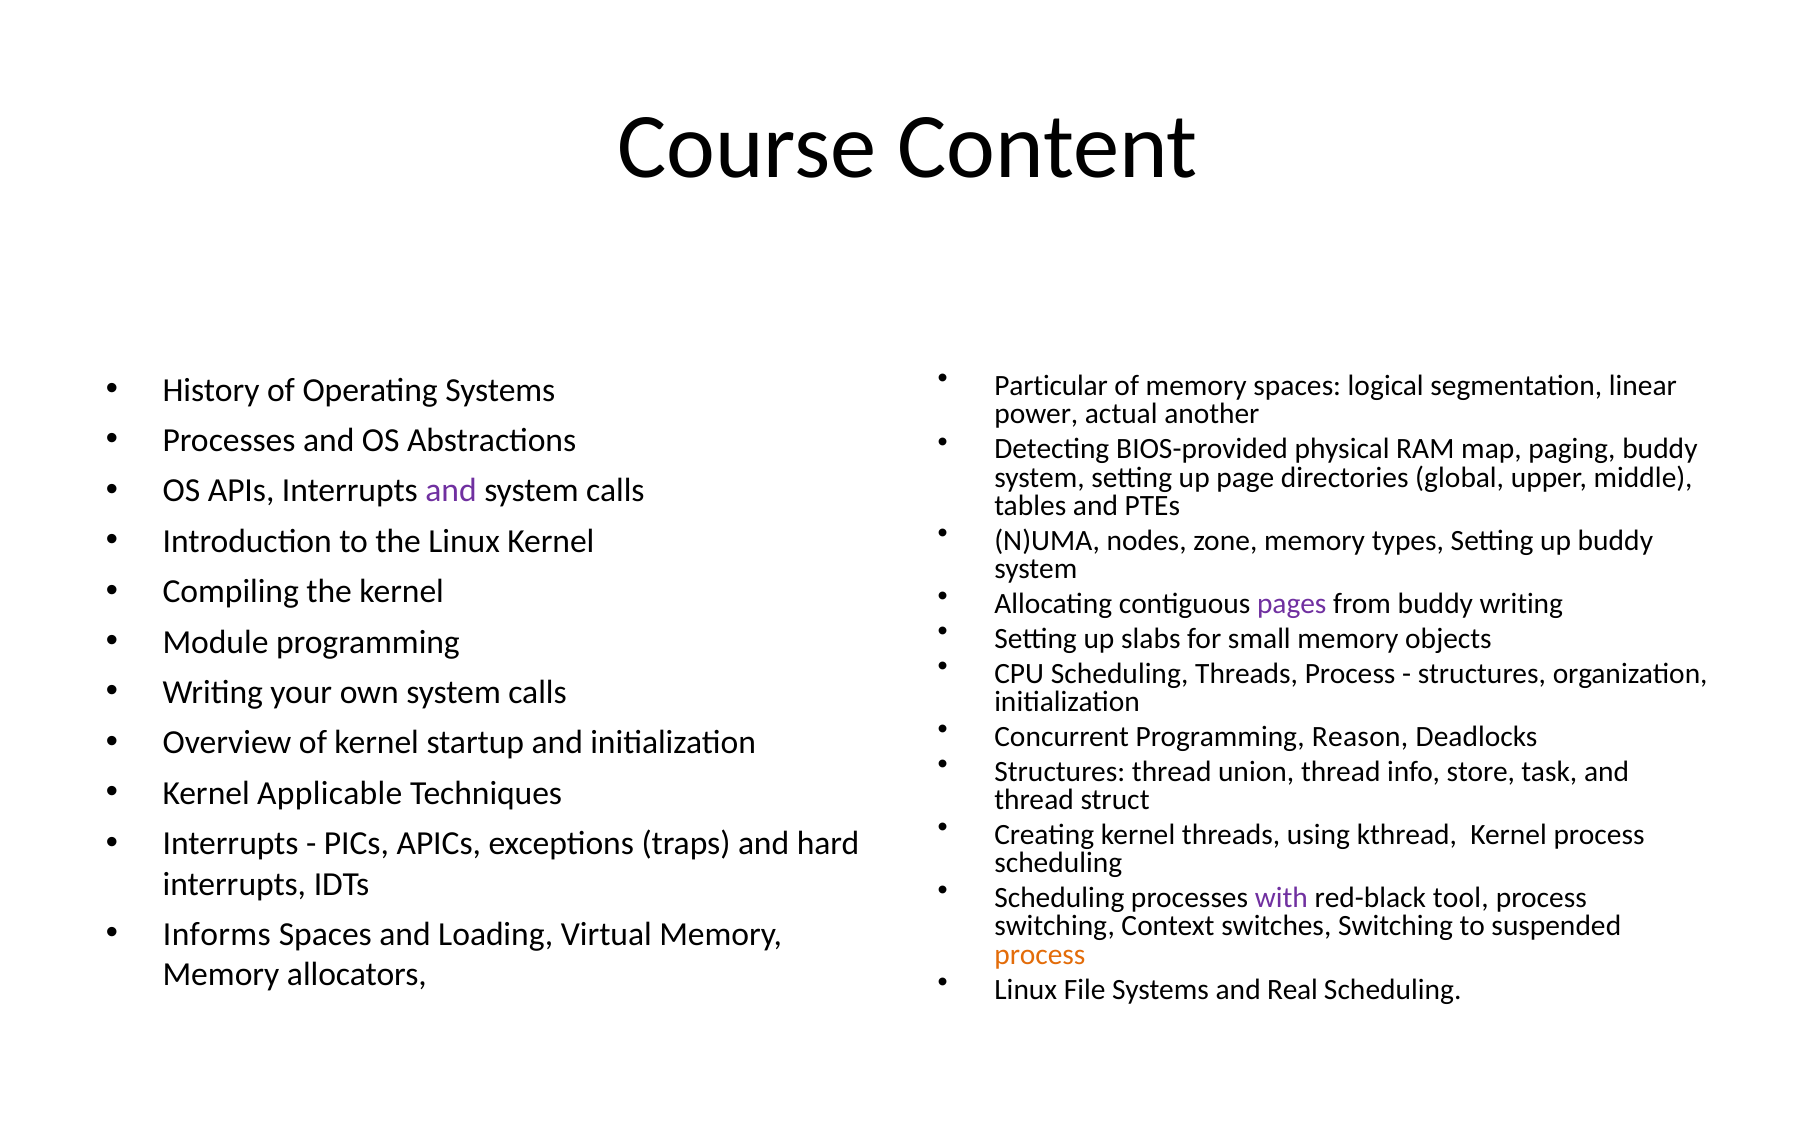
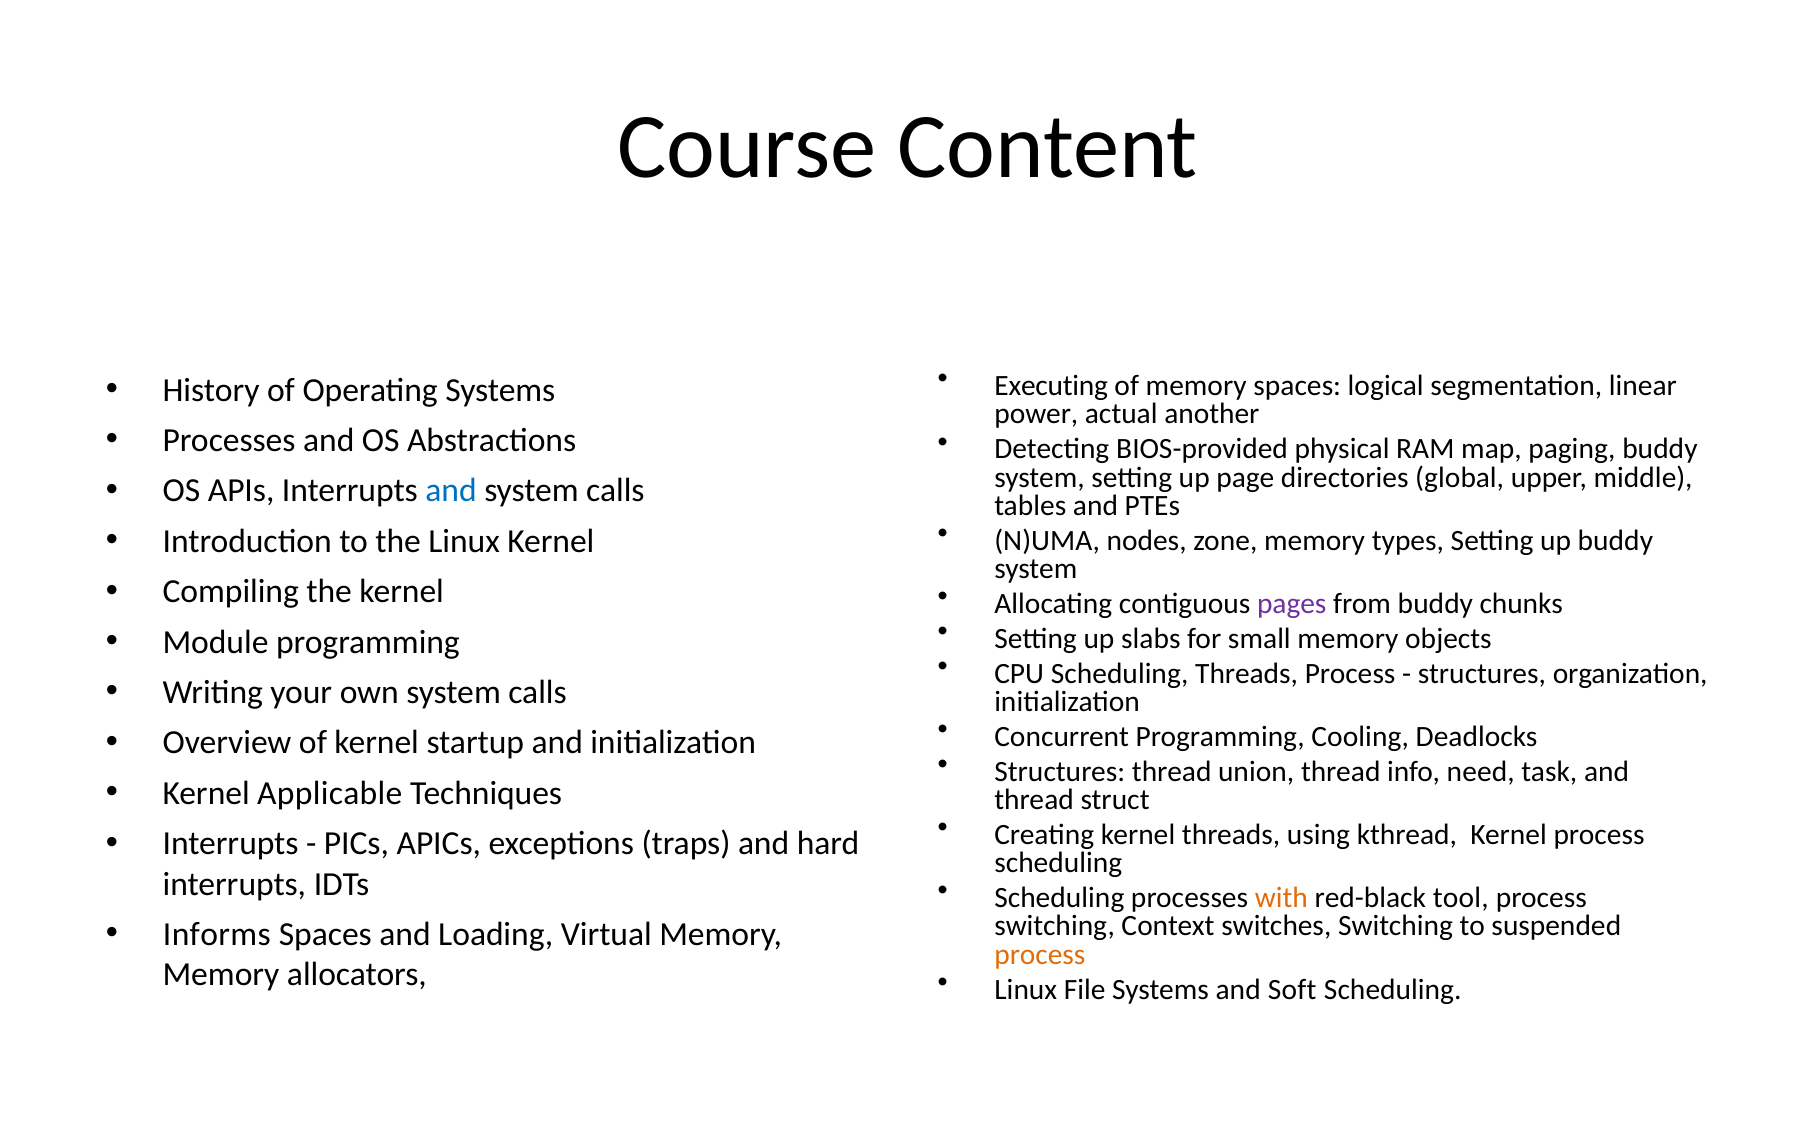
Particular: Particular -> Executing
and at (451, 491) colour: purple -> blue
buddy writing: writing -> chunks
Reason: Reason -> Cooling
store: store -> need
with colour: purple -> orange
Real: Real -> Soft
